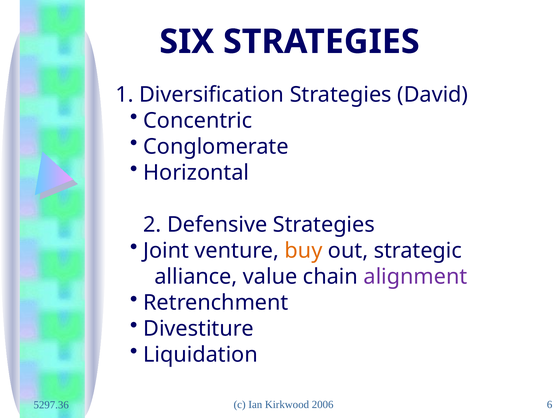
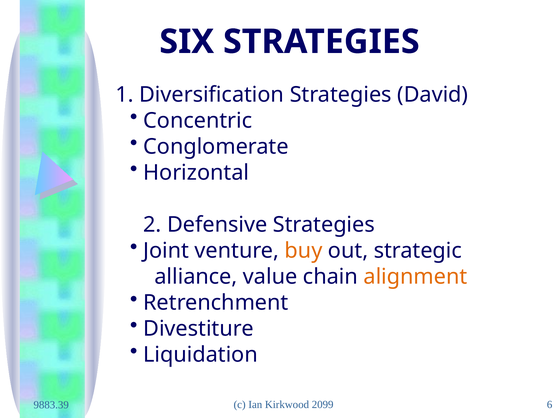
alignment colour: purple -> orange
5297.36: 5297.36 -> 9883.39
2006: 2006 -> 2099
